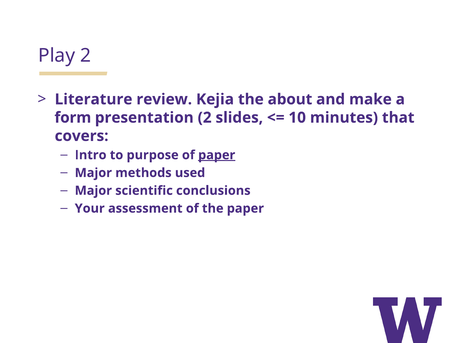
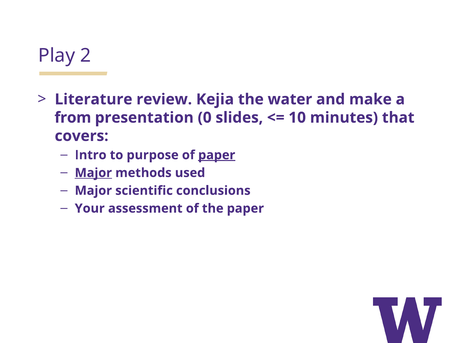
about: about -> water
form: form -> from
presentation 2: 2 -> 0
Major at (93, 173) underline: none -> present
